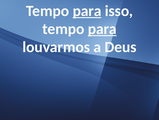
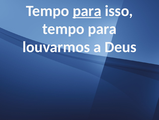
para at (102, 29) underline: present -> none
